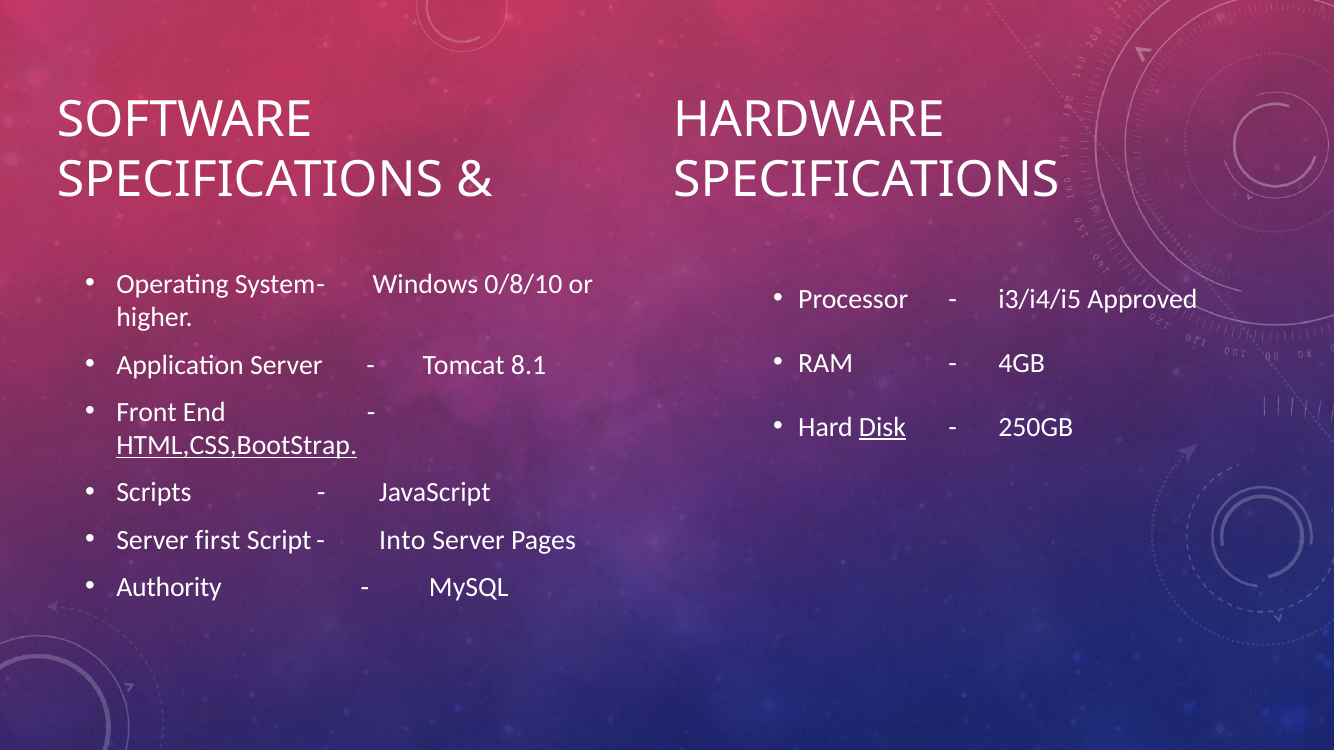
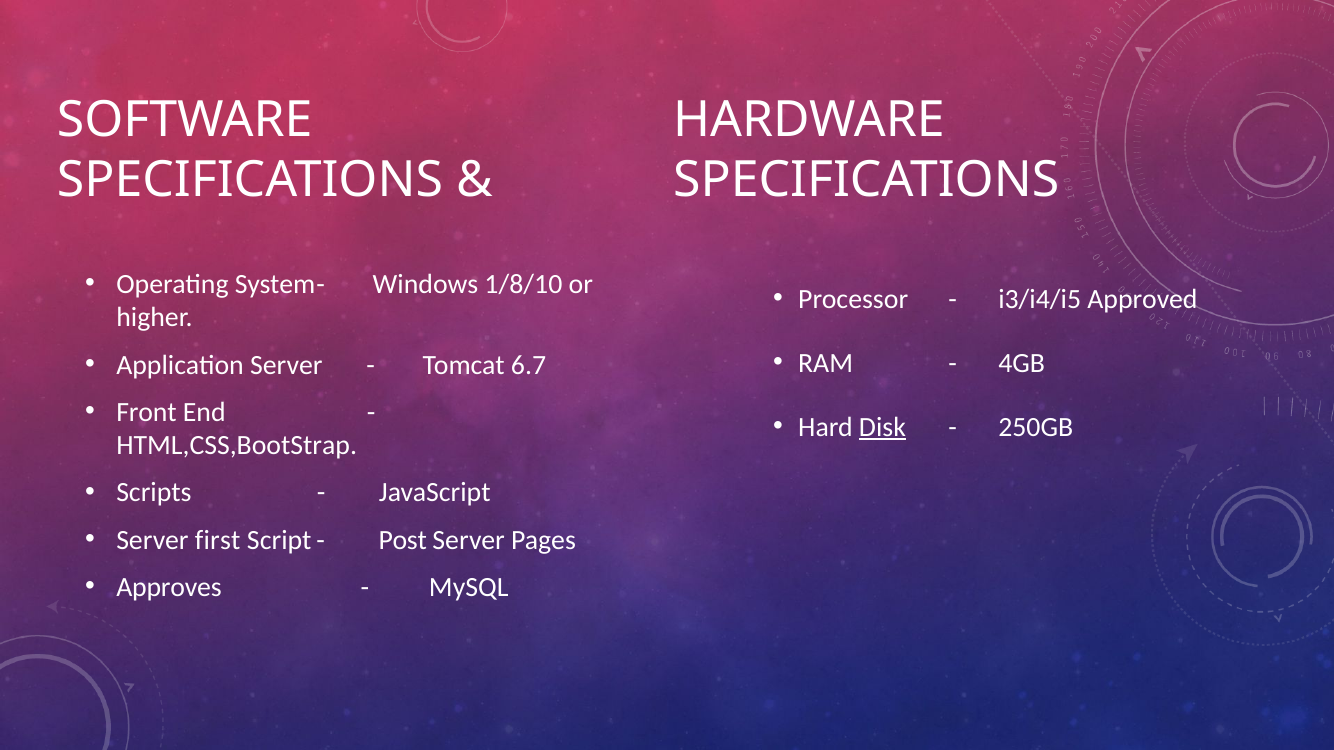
0/8/10: 0/8/10 -> 1/8/10
8.1: 8.1 -> 6.7
HTML,CSS,BootStrap underline: present -> none
Into: Into -> Post
Authority: Authority -> Approves
